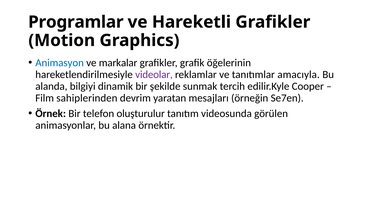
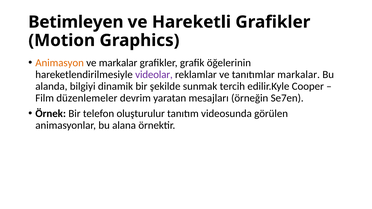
Programlar: Programlar -> Betimleyen
Animasyon colour: blue -> orange
tanıtımlar amacıyla: amacıyla -> markalar
sahiplerinden: sahiplerinden -> düzenlemeler
